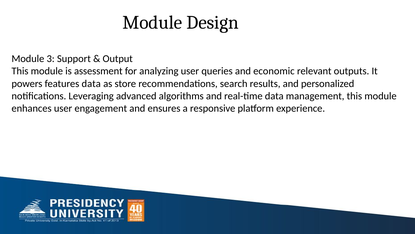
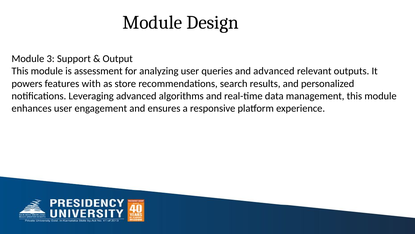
and economic: economic -> advanced
features data: data -> with
